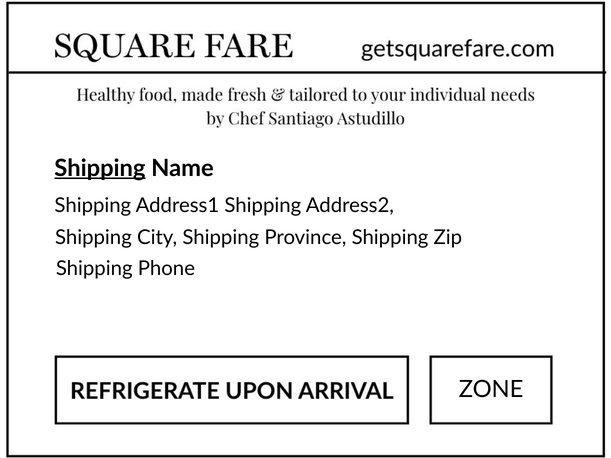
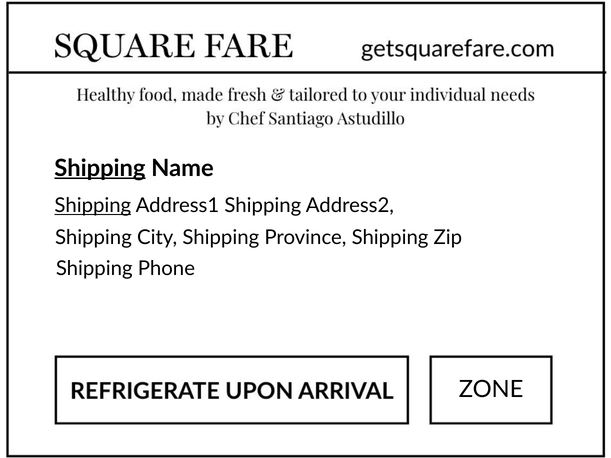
Shipping at (93, 206) underline: none -> present
